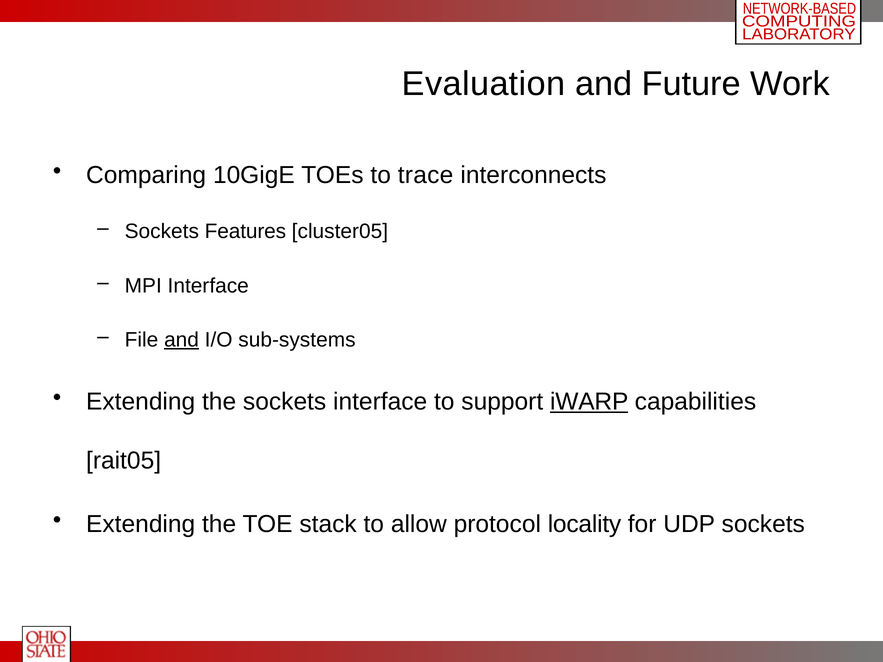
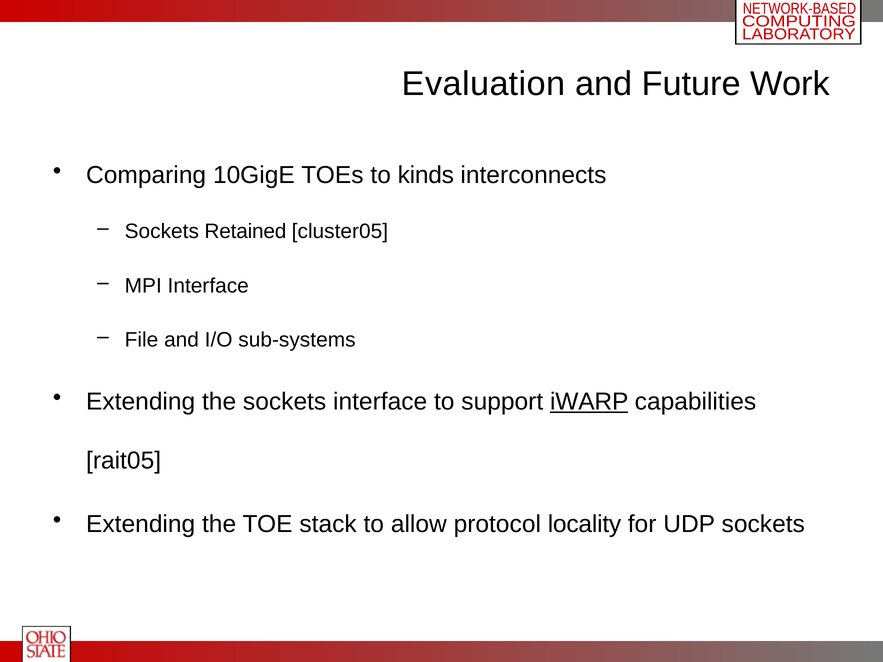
trace: trace -> kinds
Features: Features -> Retained
and at (182, 340) underline: present -> none
